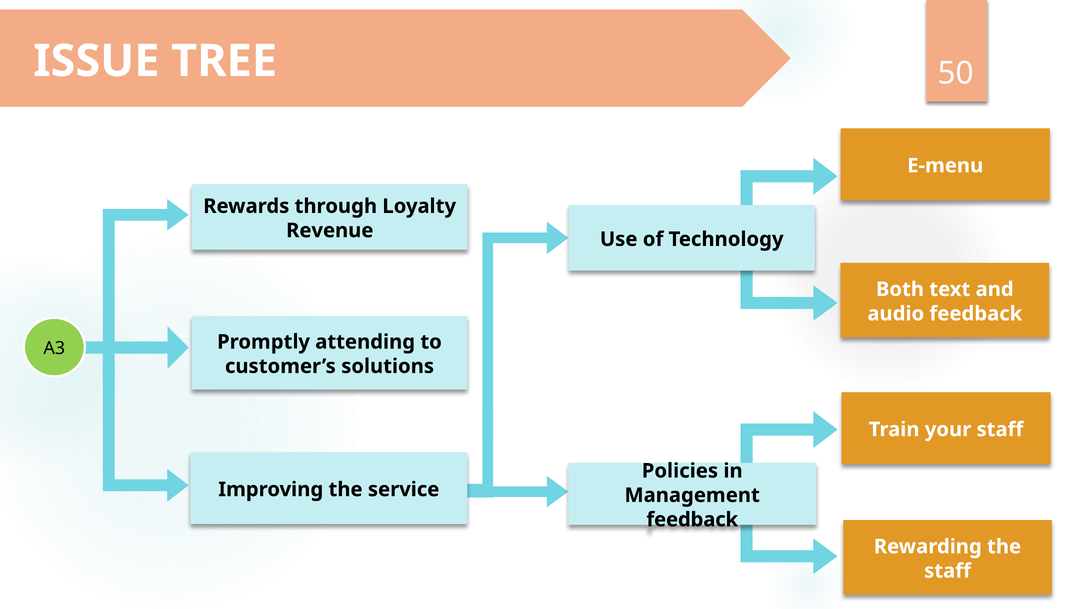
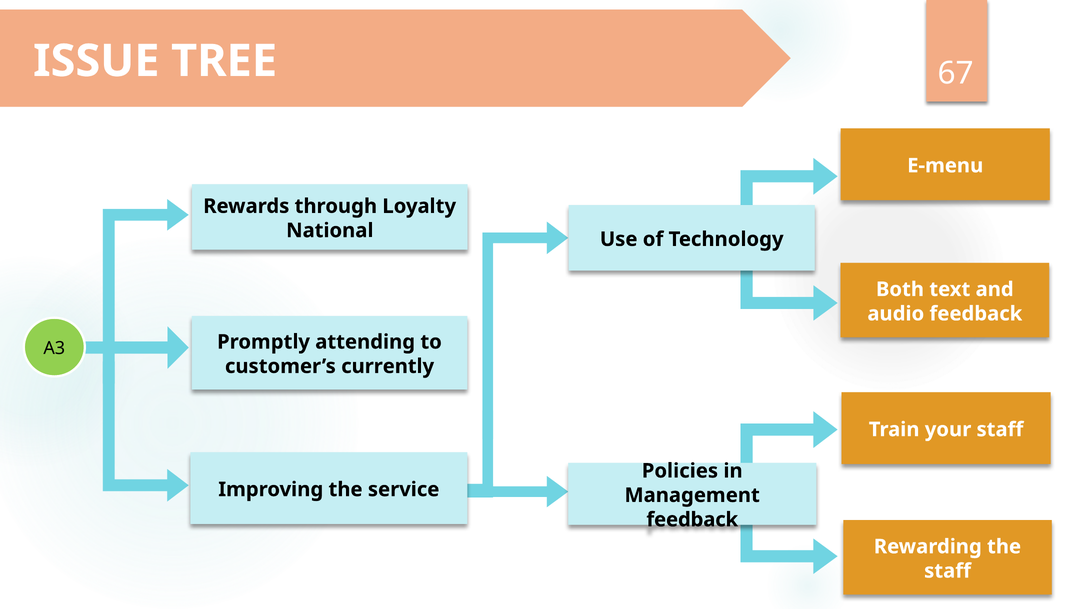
50: 50 -> 67
Revenue: Revenue -> National
solutions: solutions -> currently
